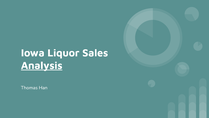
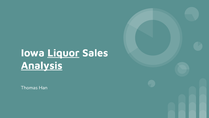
Liquor underline: none -> present
